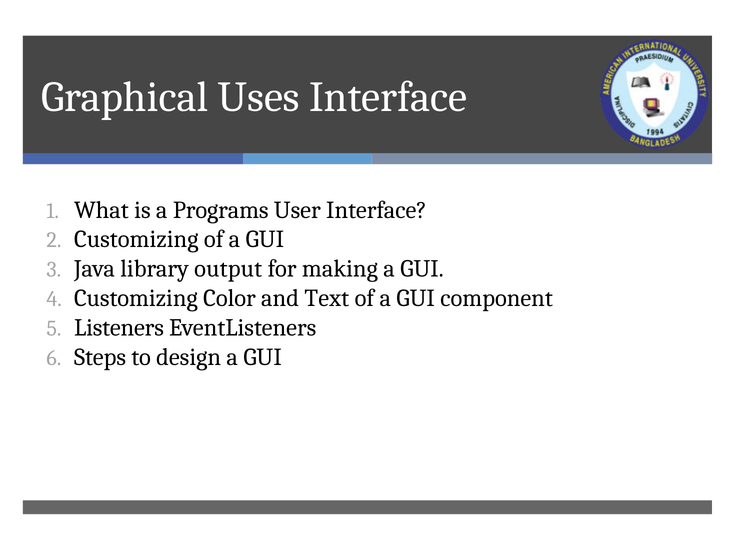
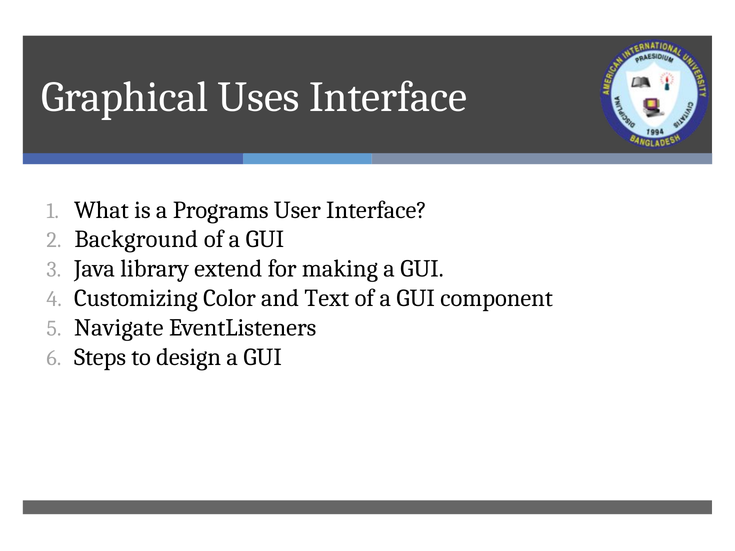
Customizing at (136, 239): Customizing -> Background
output: output -> extend
Listeners: Listeners -> Navigate
